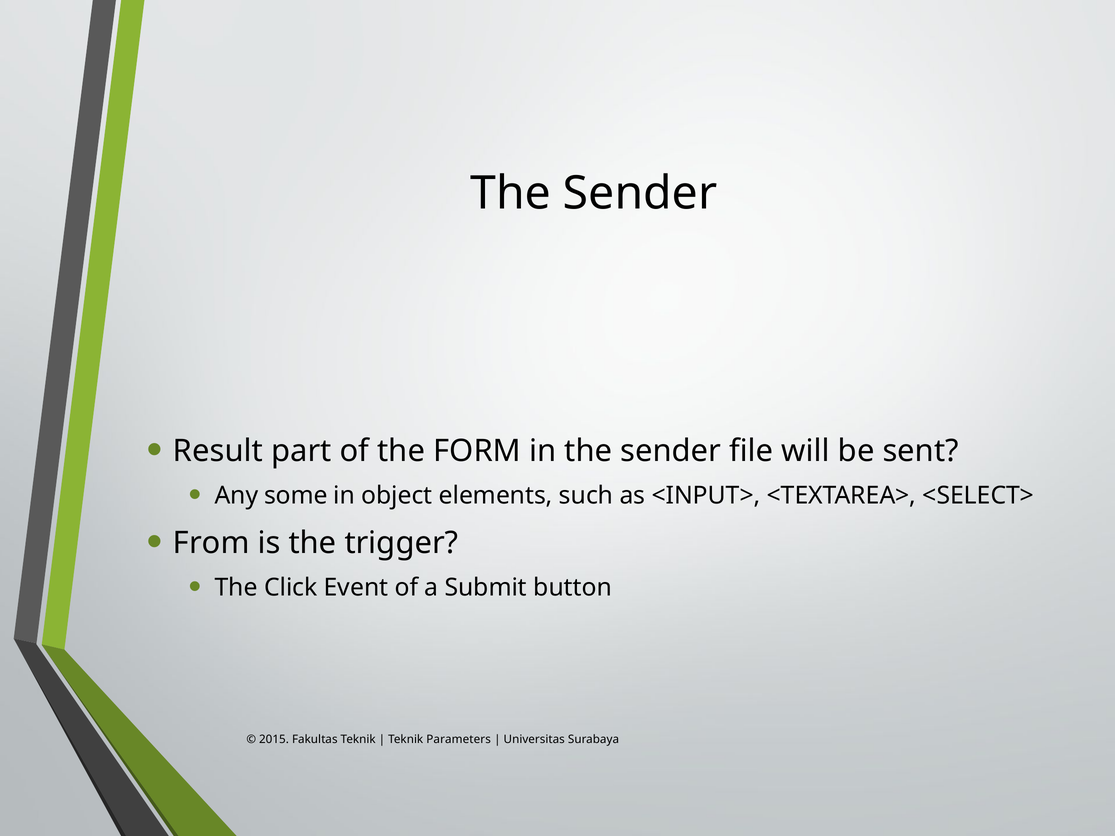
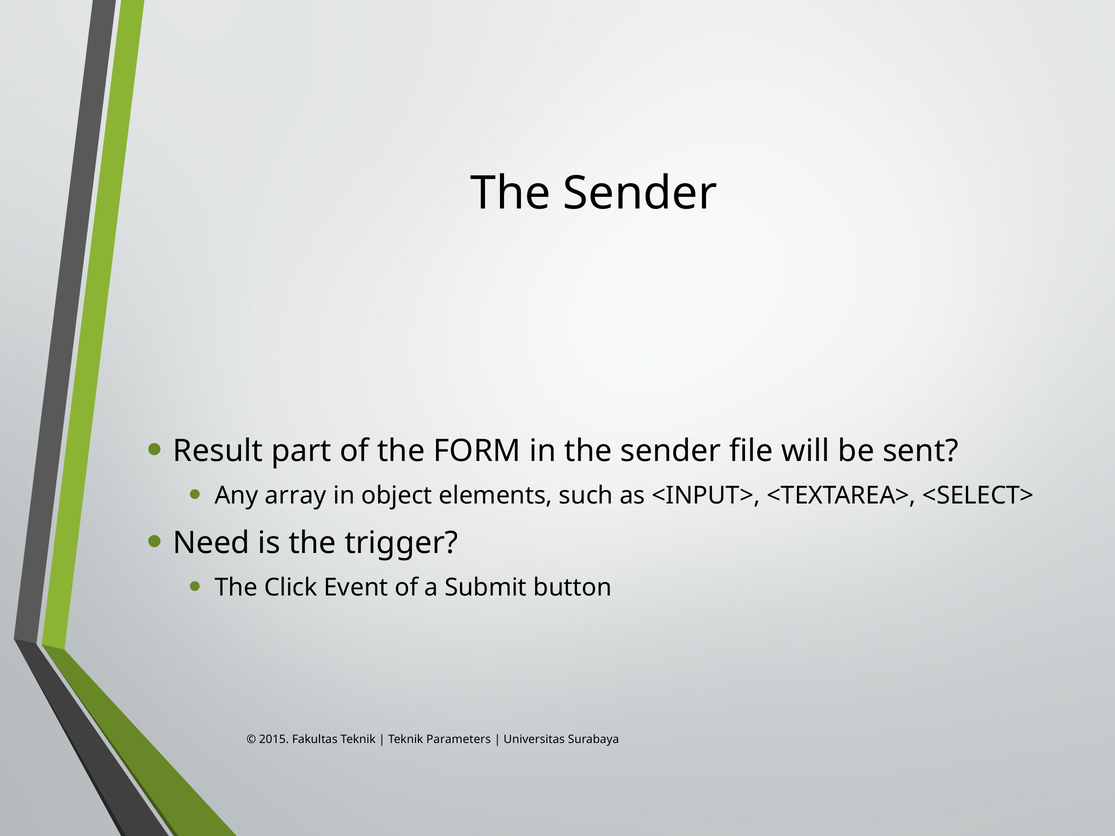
some: some -> array
From: From -> Need
